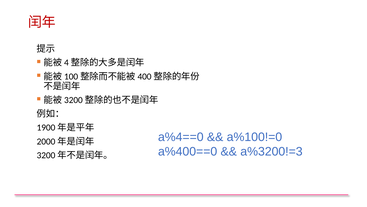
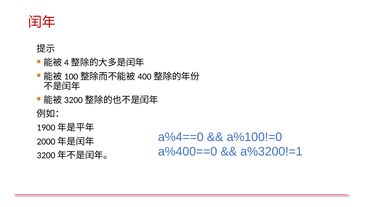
a%3200!=3: a%3200!=3 -> a%3200!=1
